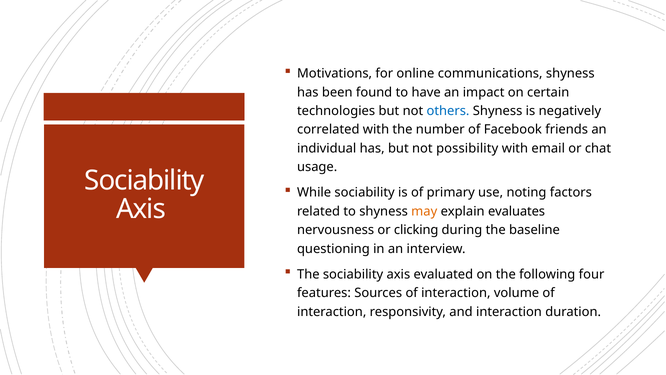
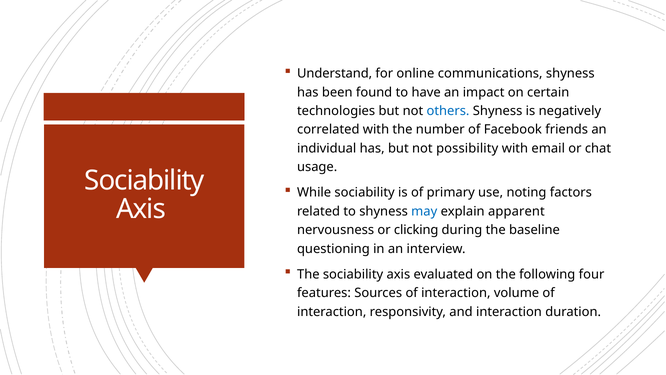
Motivations: Motivations -> Understand
may colour: orange -> blue
evaluates: evaluates -> apparent
